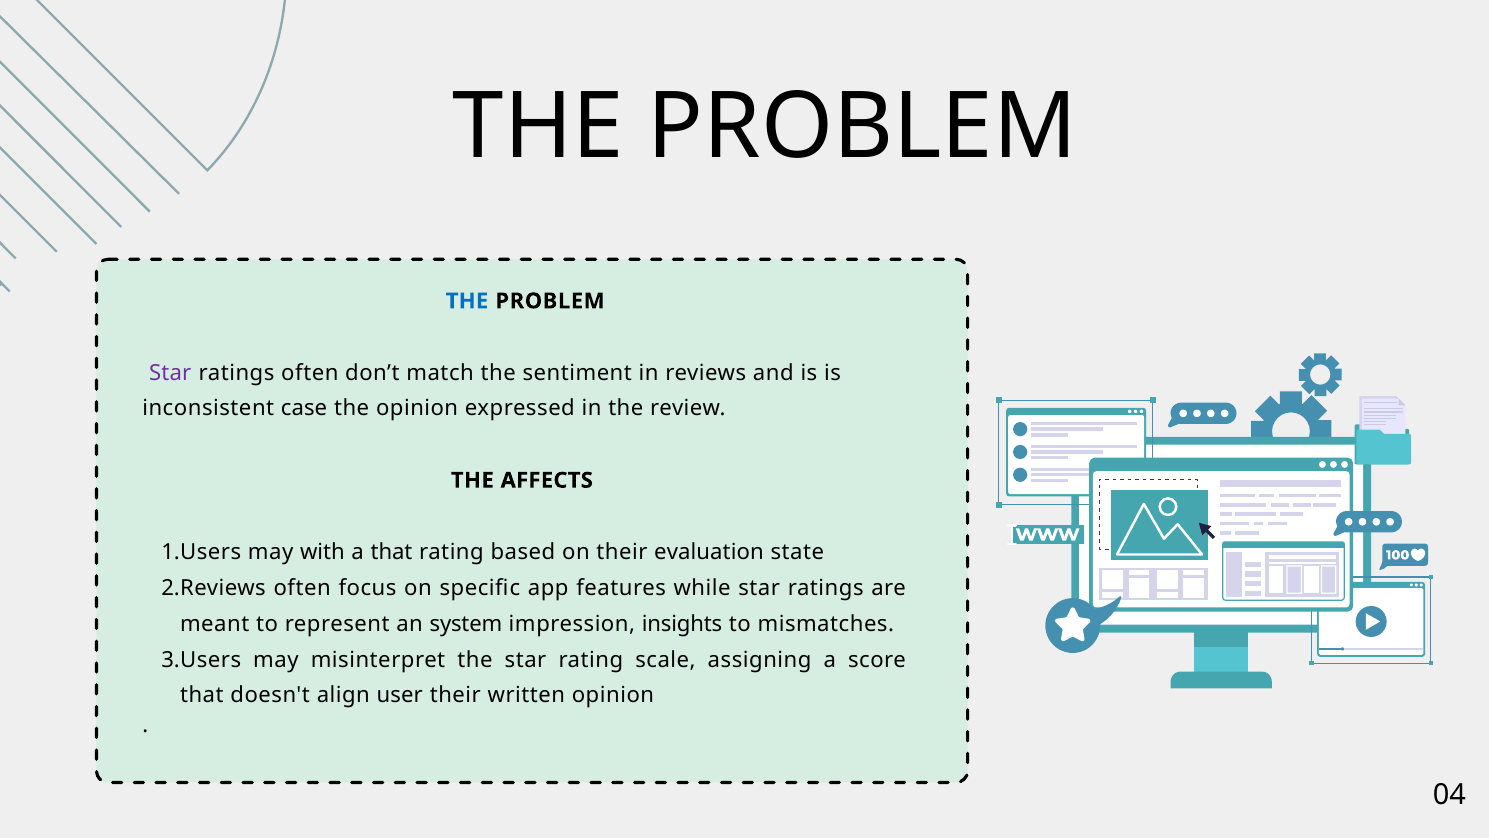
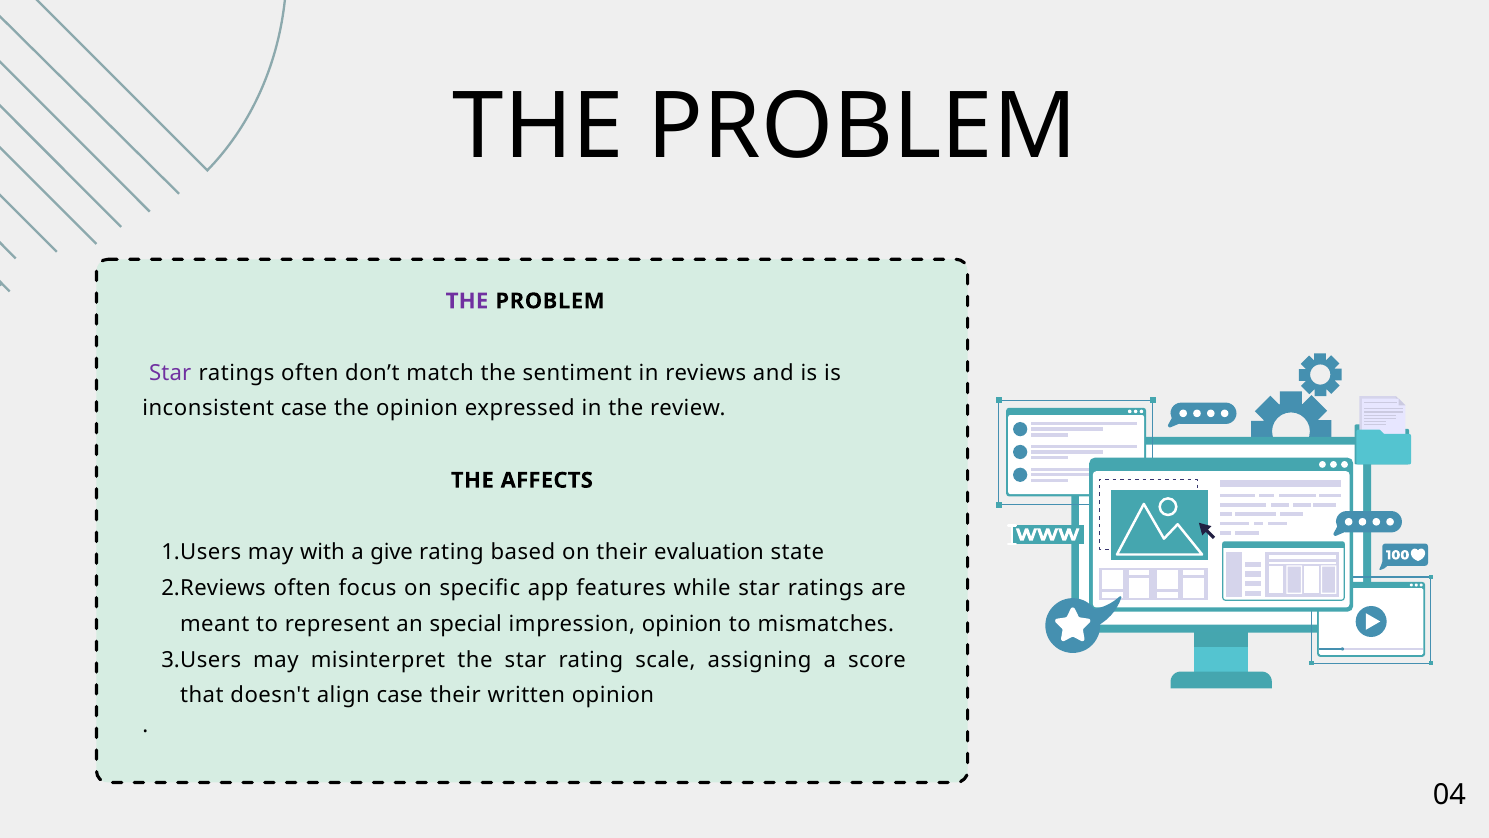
THE at (467, 301) colour: blue -> purple
a that: that -> give
system: system -> special
impression insights: insights -> opinion
align user: user -> case
